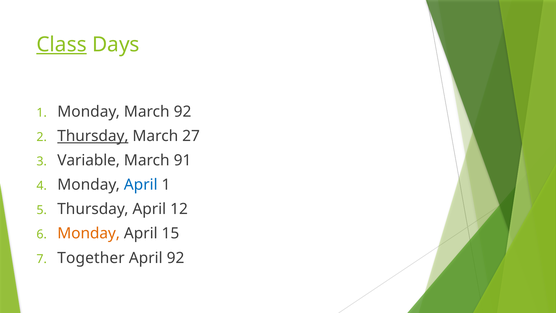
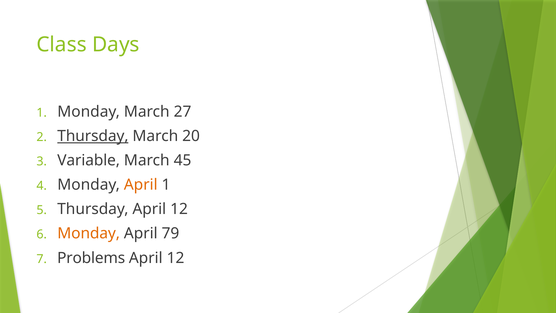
Class underline: present -> none
March 92: 92 -> 27
27: 27 -> 20
91: 91 -> 45
April at (141, 185) colour: blue -> orange
15: 15 -> 79
Together: Together -> Problems
92 at (176, 258): 92 -> 12
